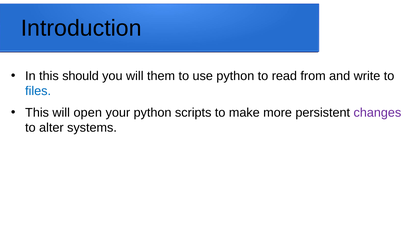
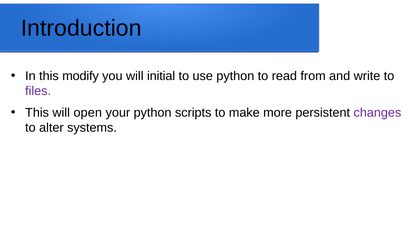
should: should -> modify
them: them -> initial
files colour: blue -> purple
